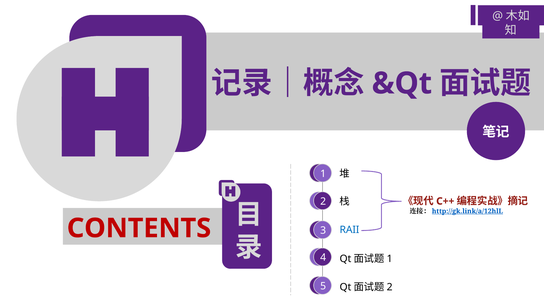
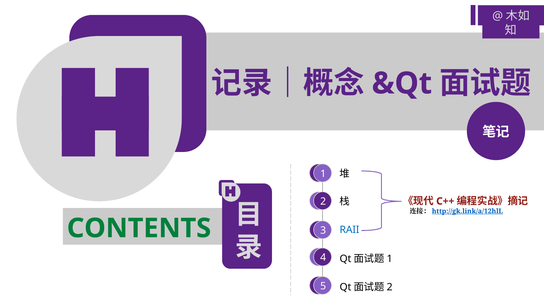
CONTENTS colour: red -> green
